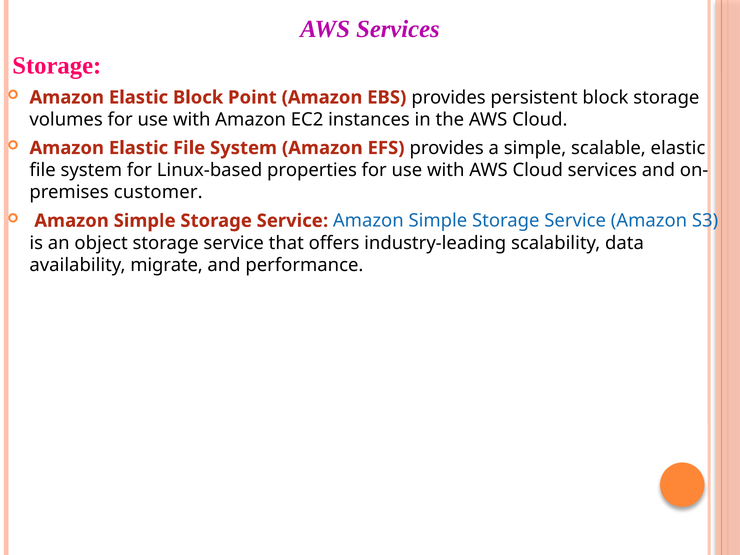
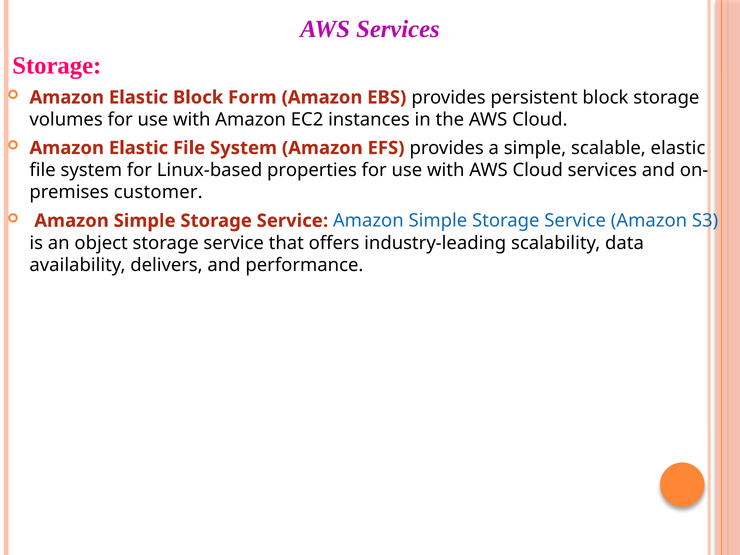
Point: Point -> Form
migrate: migrate -> delivers
